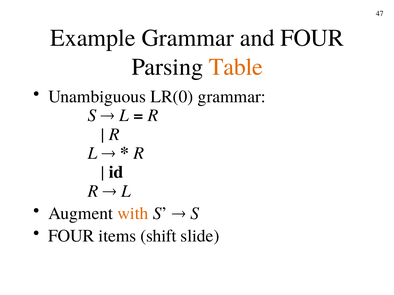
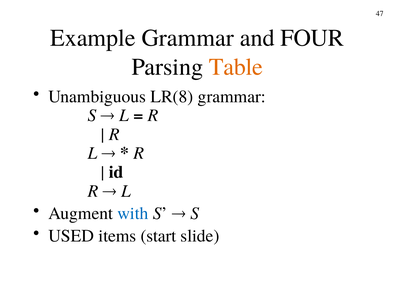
LR(0: LR(0 -> LR(8
with colour: orange -> blue
FOUR at (71, 236): FOUR -> USED
shift: shift -> start
